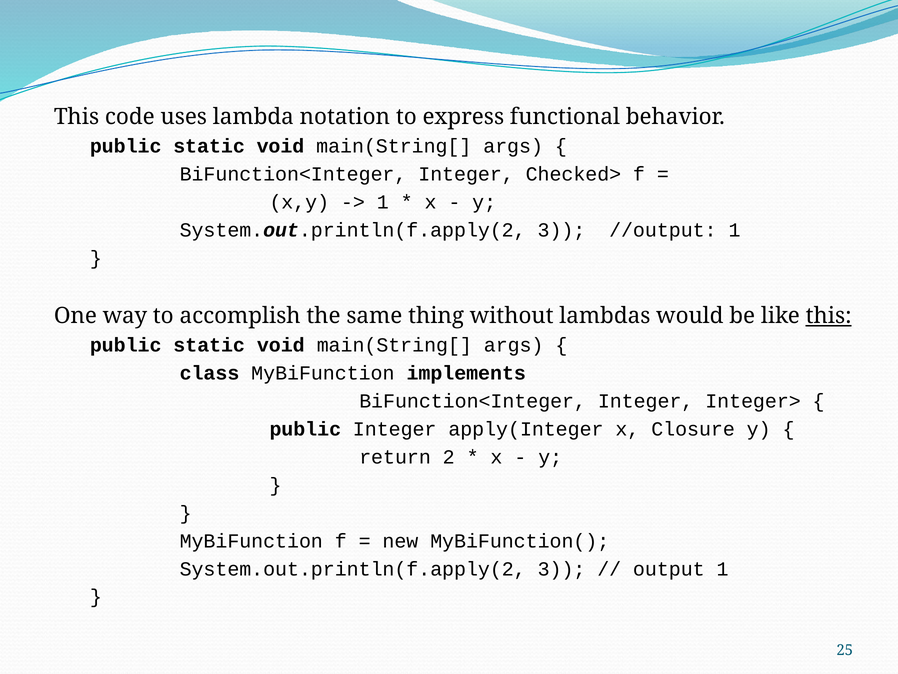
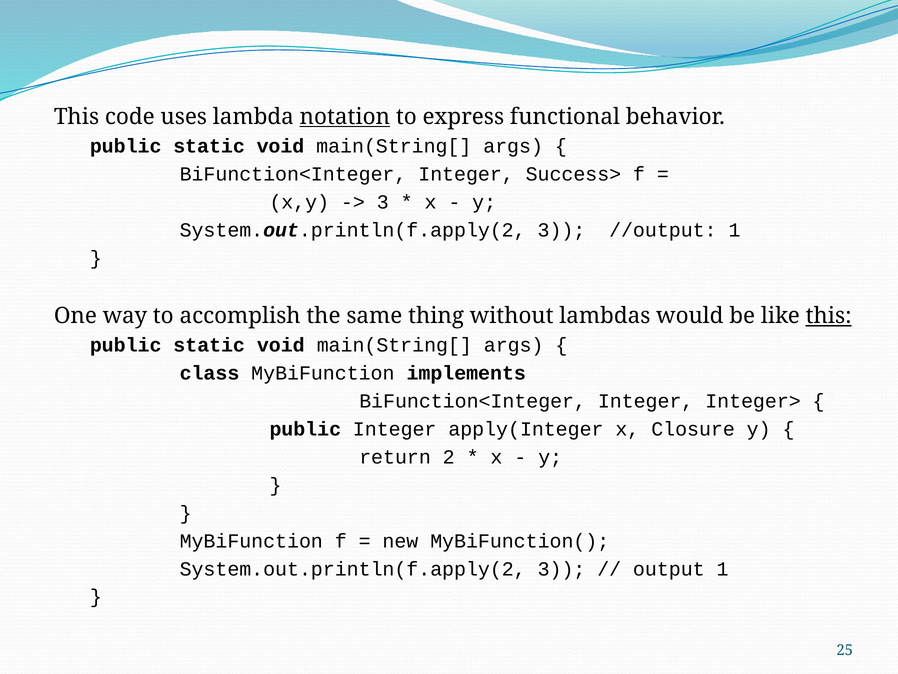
notation underline: none -> present
Checked>: Checked> -> Success>
1 at (383, 202): 1 -> 3
